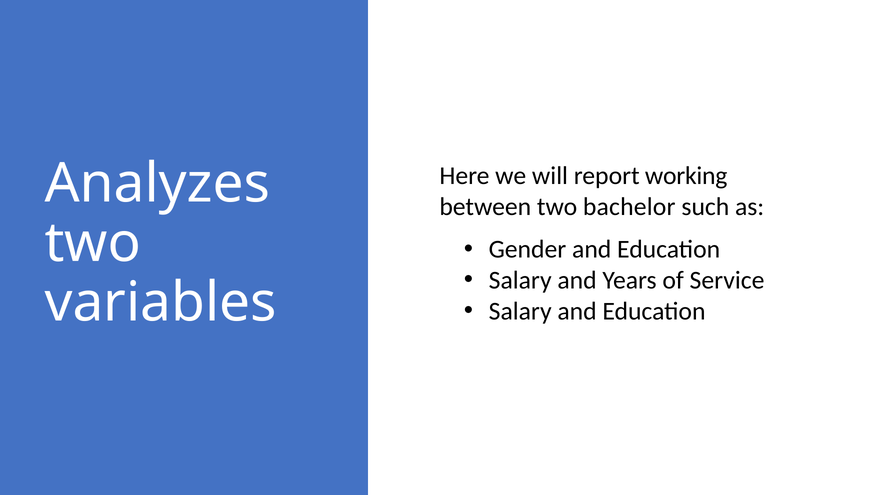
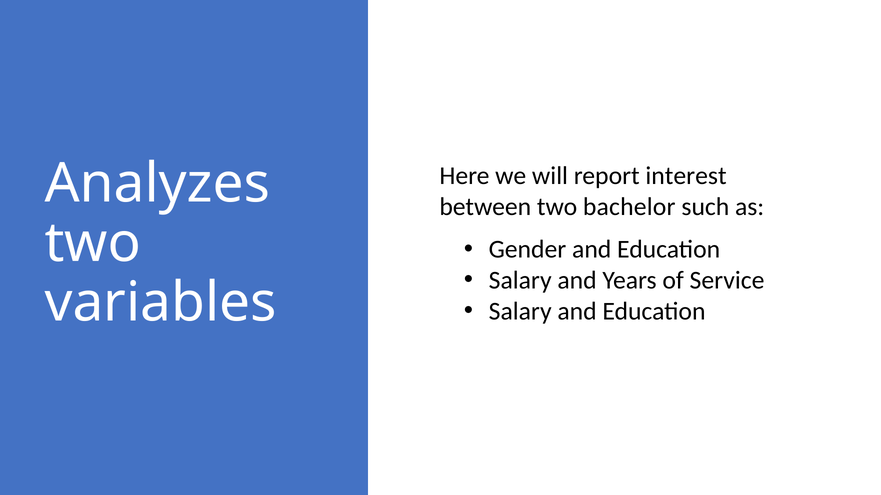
working: working -> interest
